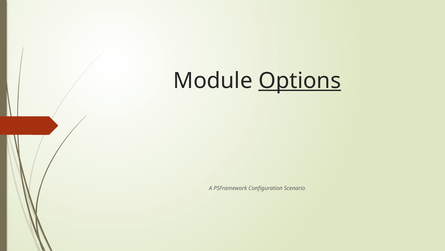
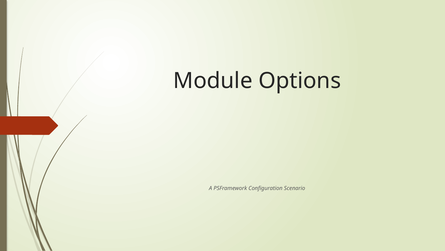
Options underline: present -> none
